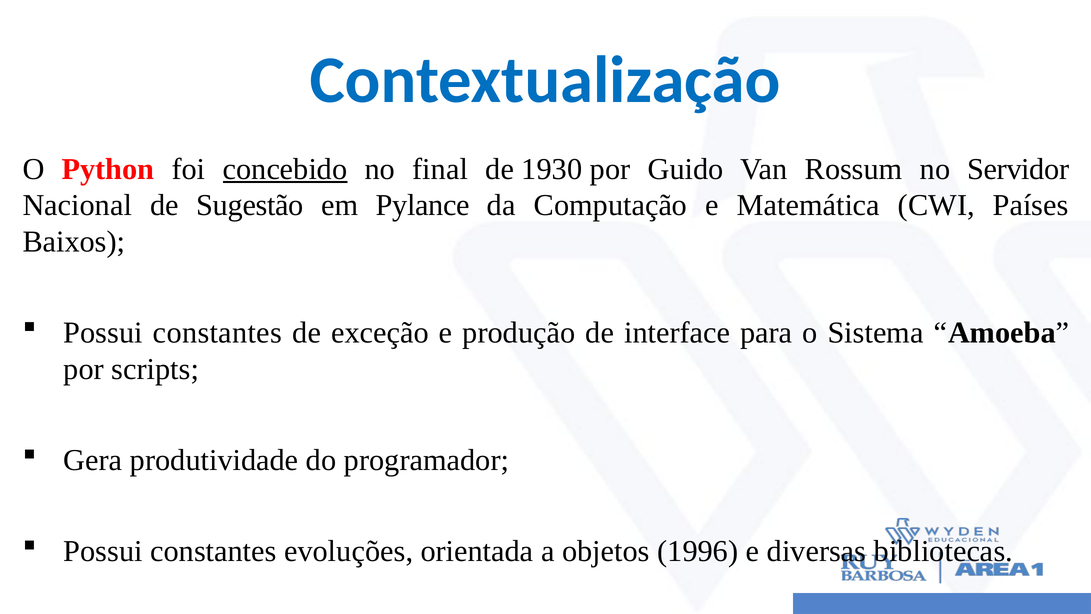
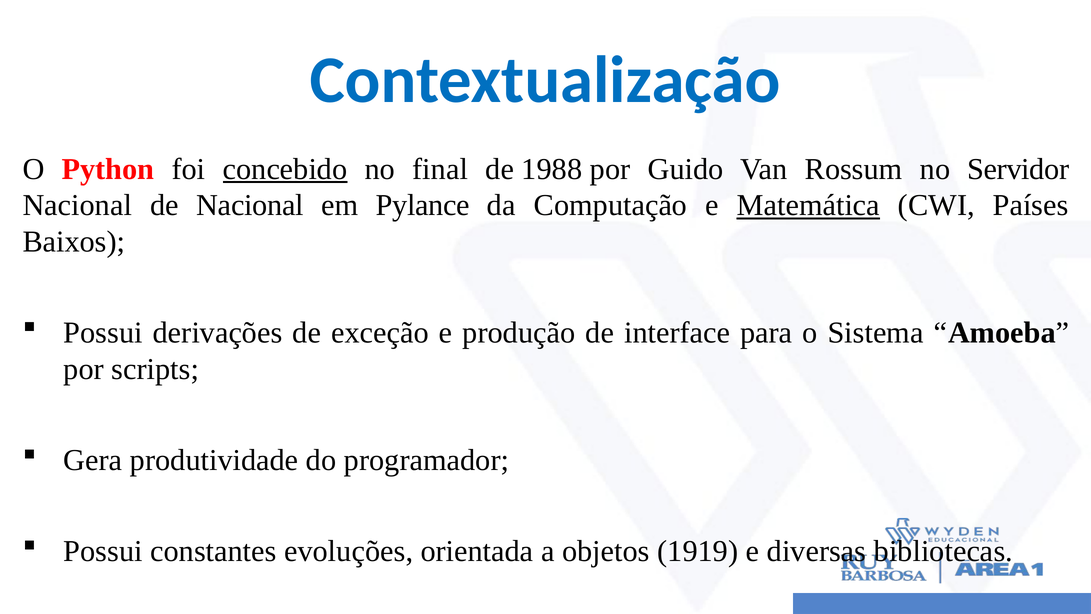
1930: 1930 -> 1988
de Sugestão: Sugestão -> Nacional
Matemática underline: none -> present
constantes at (217, 333): constantes -> derivações
1996: 1996 -> 1919
